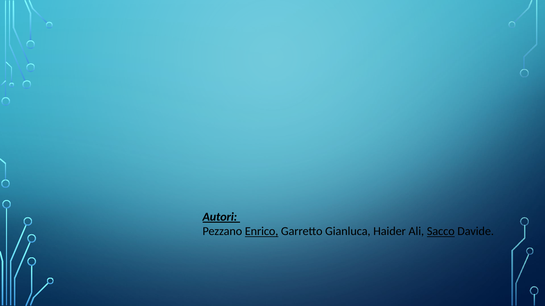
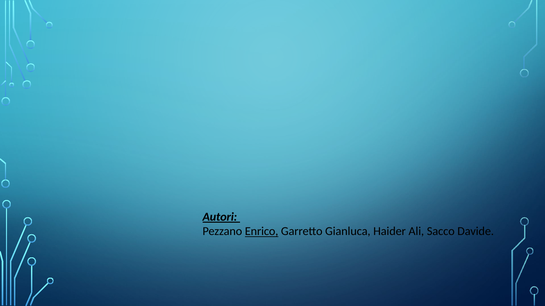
Sacco underline: present -> none
